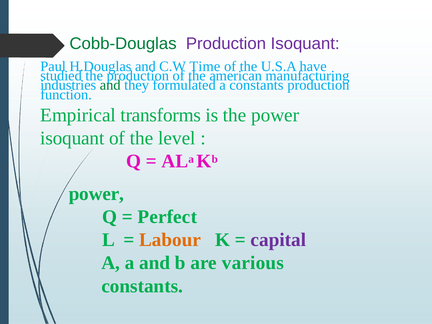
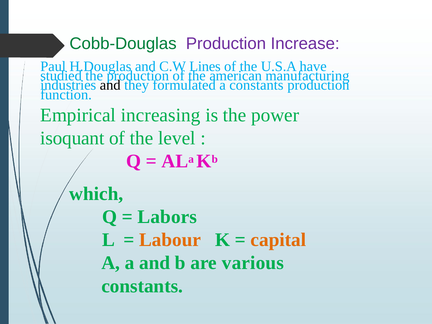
Production Isoquant: Isoquant -> Increase
Time: Time -> Lines
and at (110, 85) colour: green -> black
transforms: transforms -> increasing
power at (96, 194): power -> which
Perfect: Perfect -> Labors
capital colour: purple -> orange
